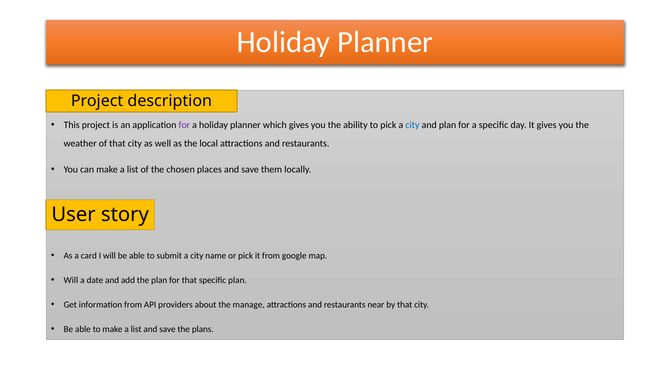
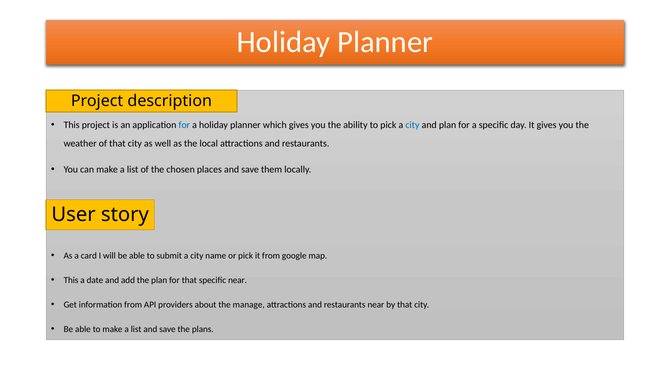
for at (184, 125) colour: purple -> blue
Will at (71, 280): Will -> This
specific plan: plan -> near
